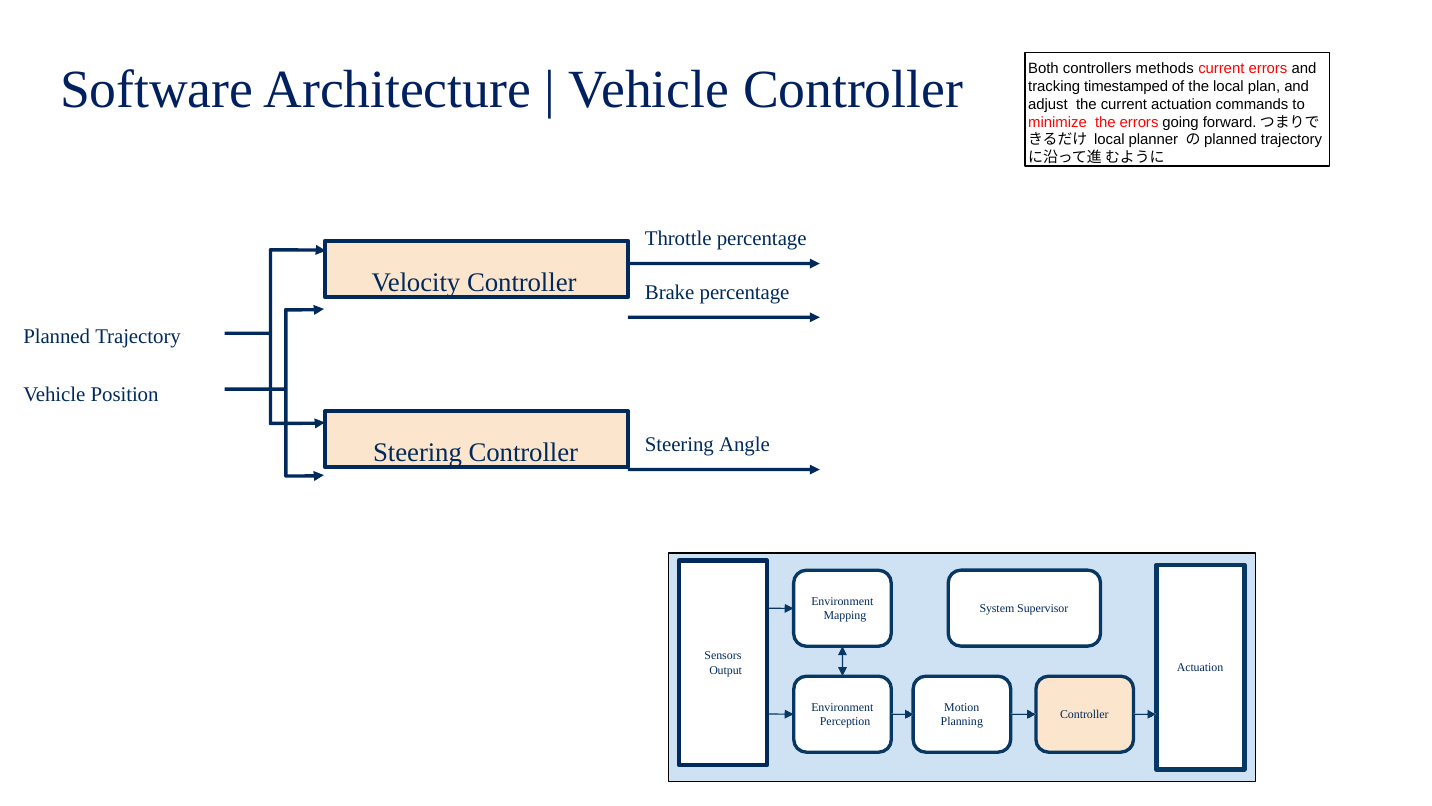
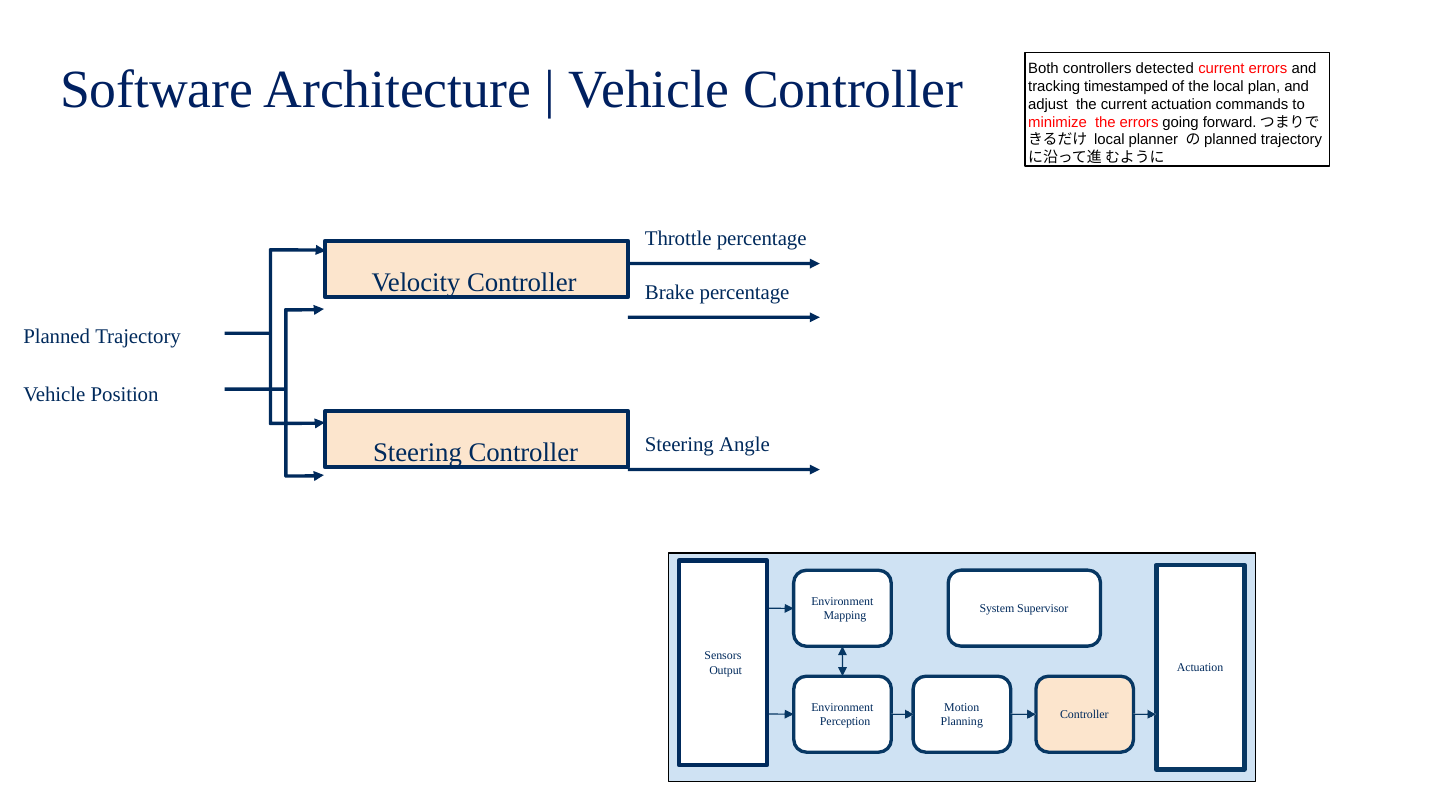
methods: methods -> detected
